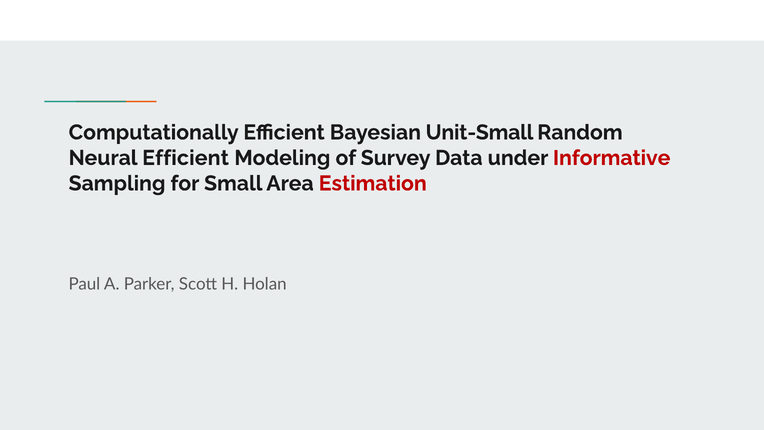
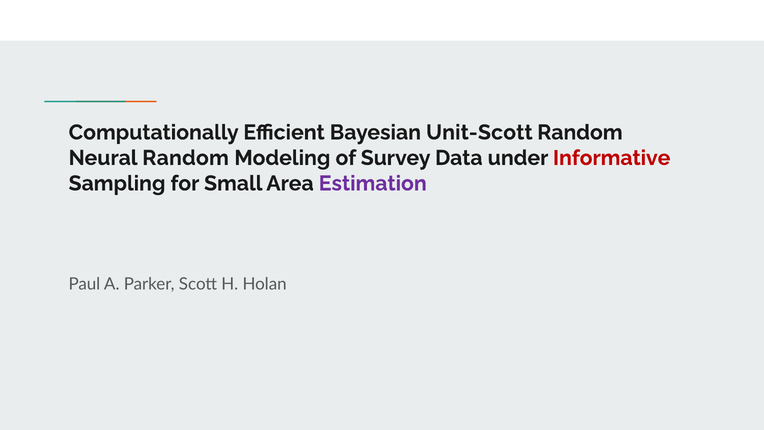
Unit-Small: Unit-Small -> Unit-Scott
Neural Efficient: Efficient -> Random
Estimation colour: red -> purple
